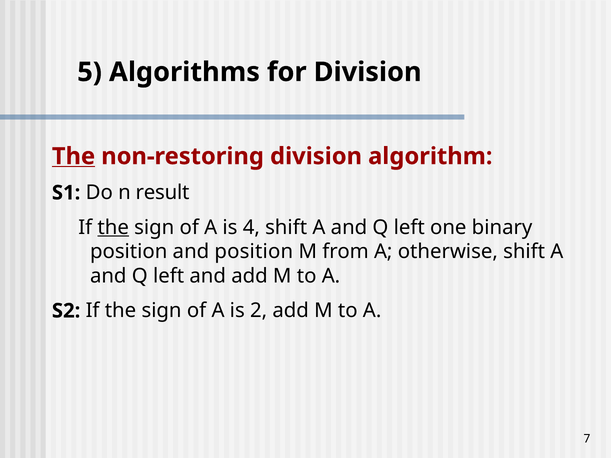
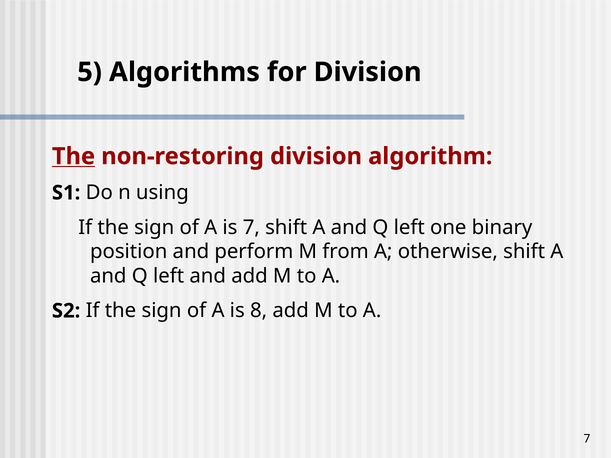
result: result -> using
the at (113, 227) underline: present -> none
is 4: 4 -> 7
and position: position -> perform
2: 2 -> 8
